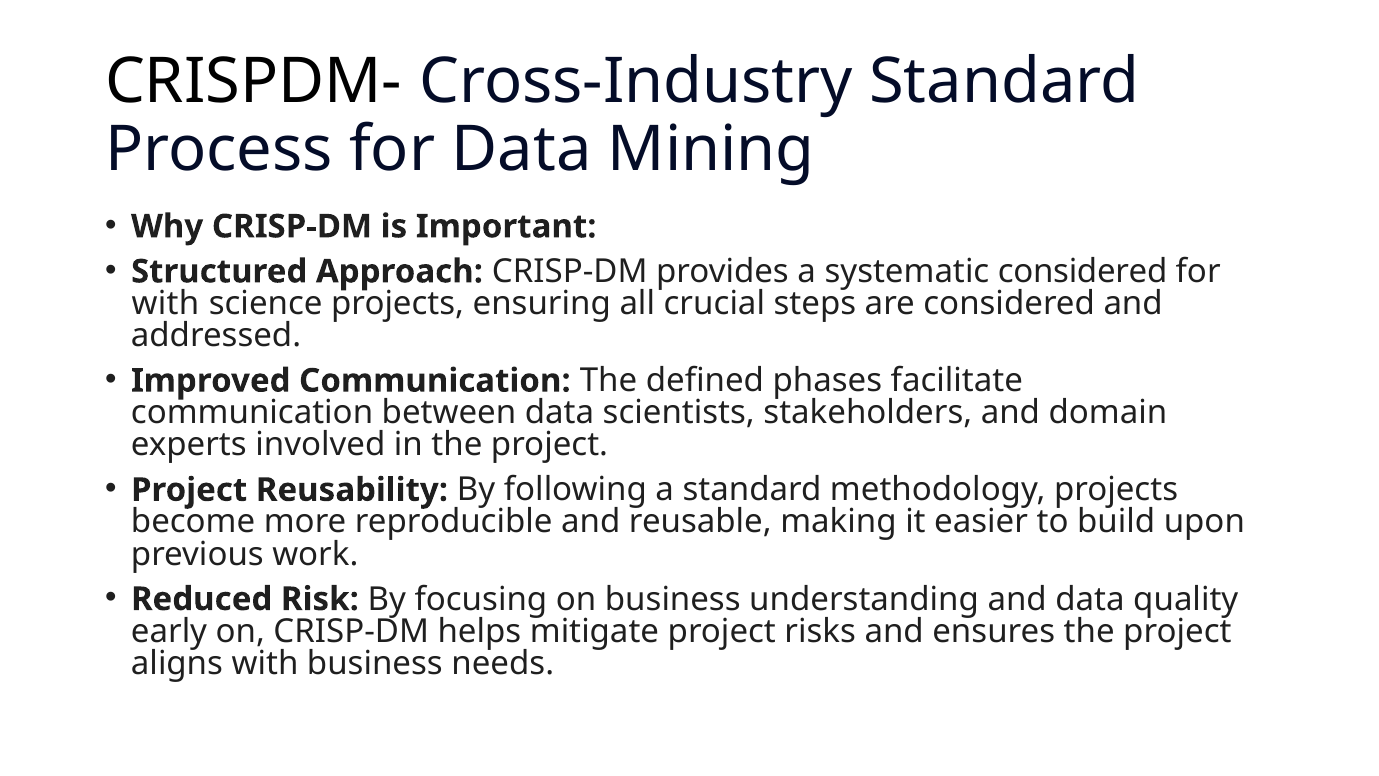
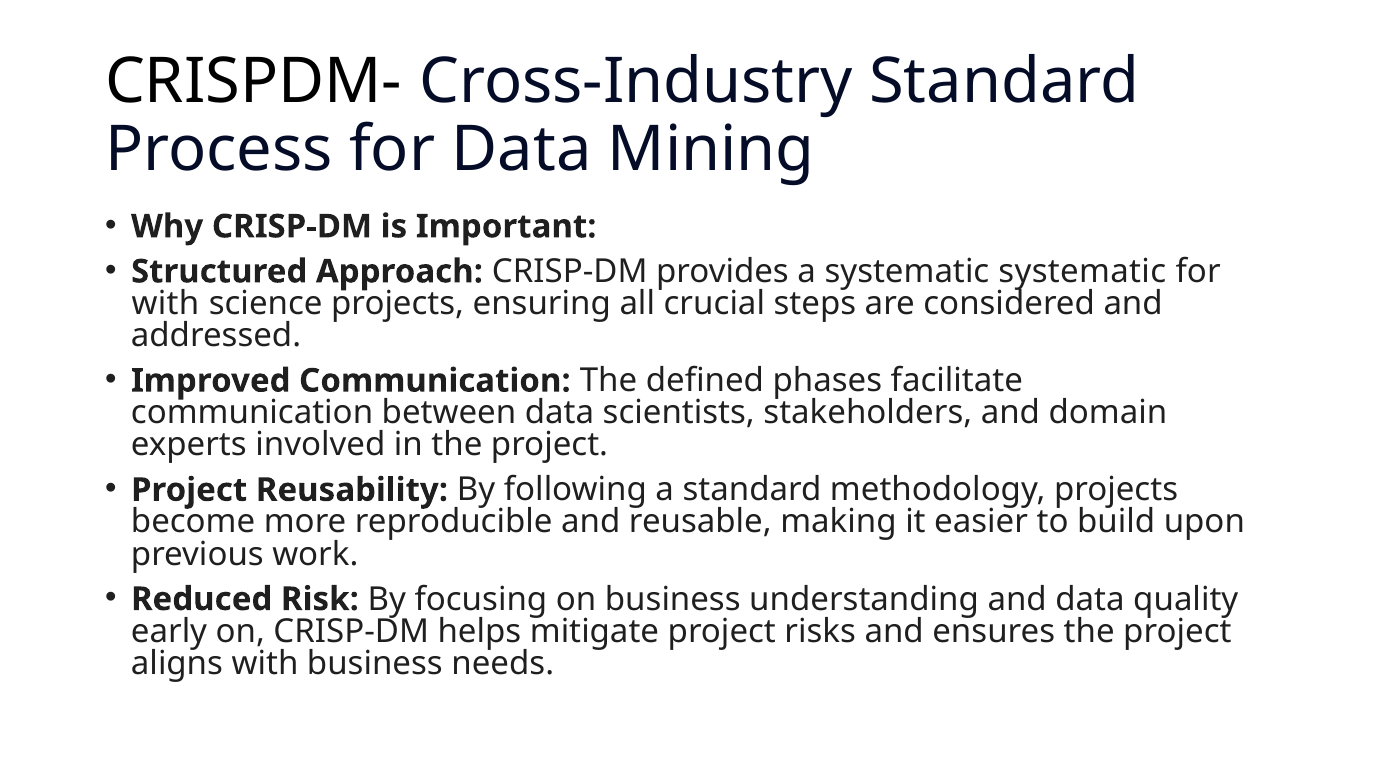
systematic considered: considered -> systematic
